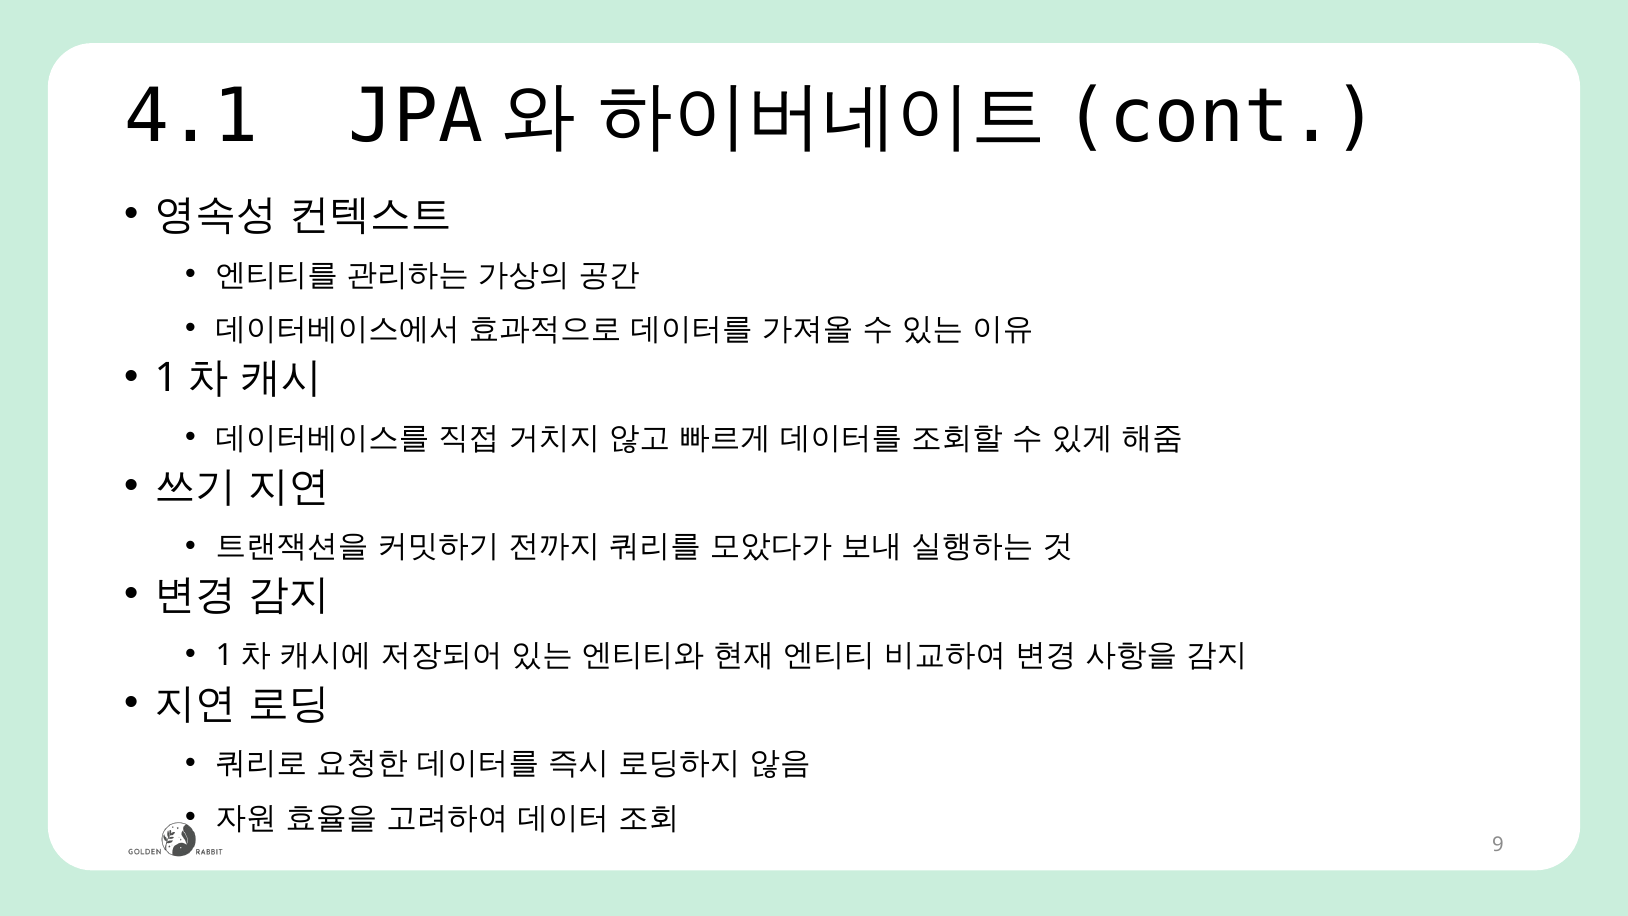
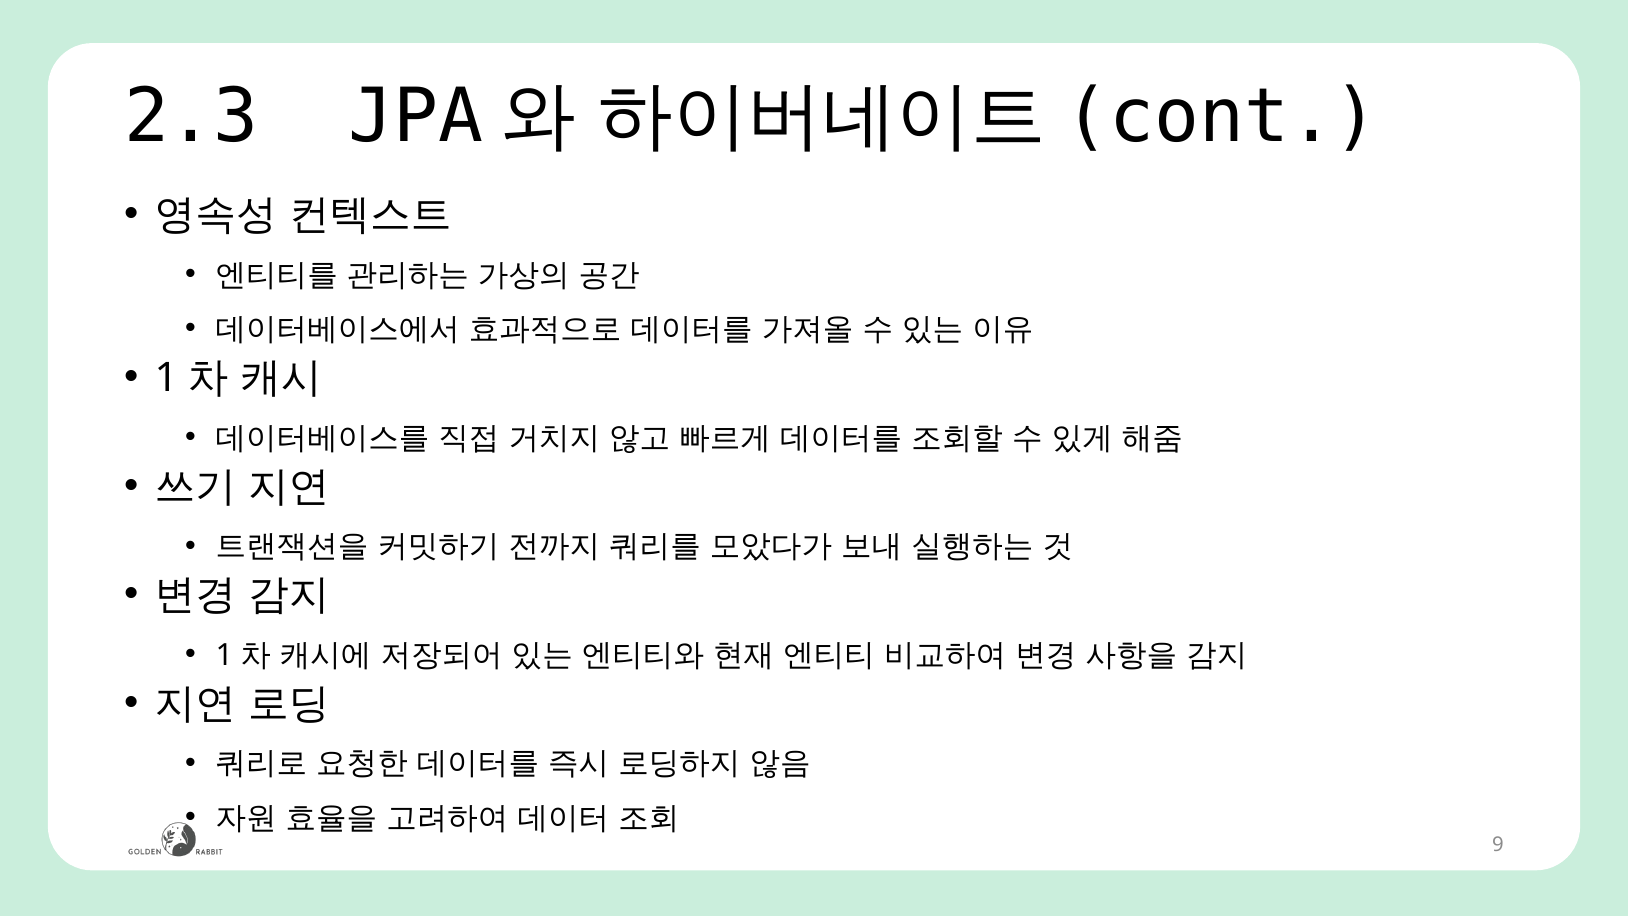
4.1: 4.1 -> 2.3
